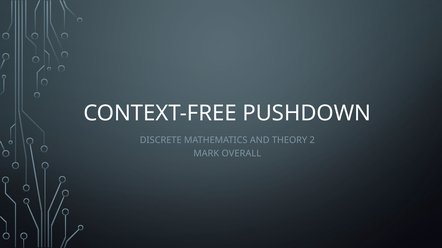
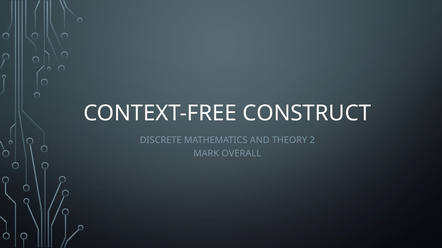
PUSHDOWN: PUSHDOWN -> CONSTRUCT
